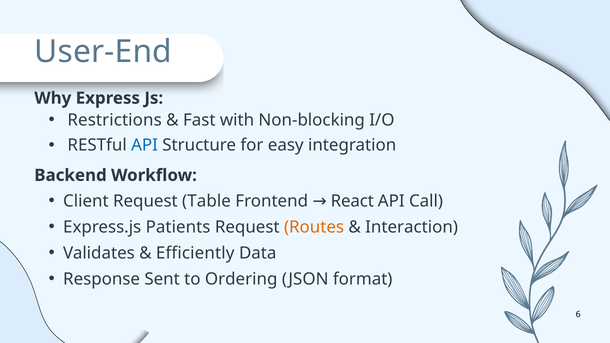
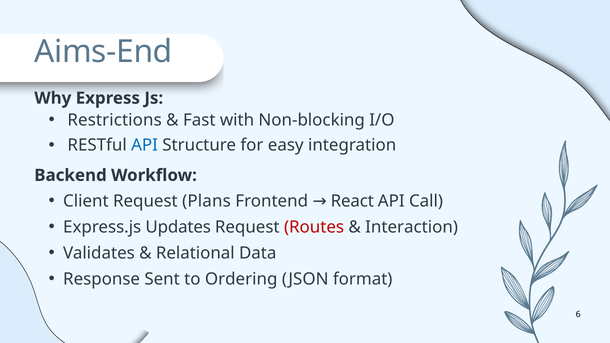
User-End: User-End -> Aims-End
Table: Table -> Plans
Patients: Patients -> Updates
Routes colour: orange -> red
Efficiently: Efficiently -> Relational
